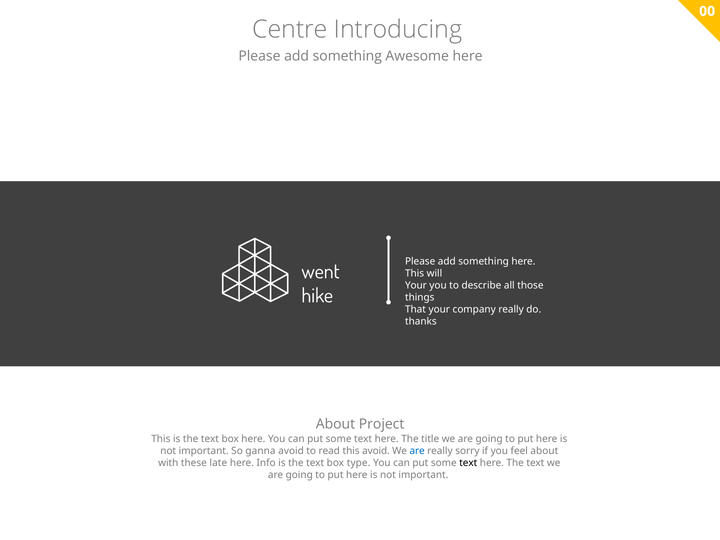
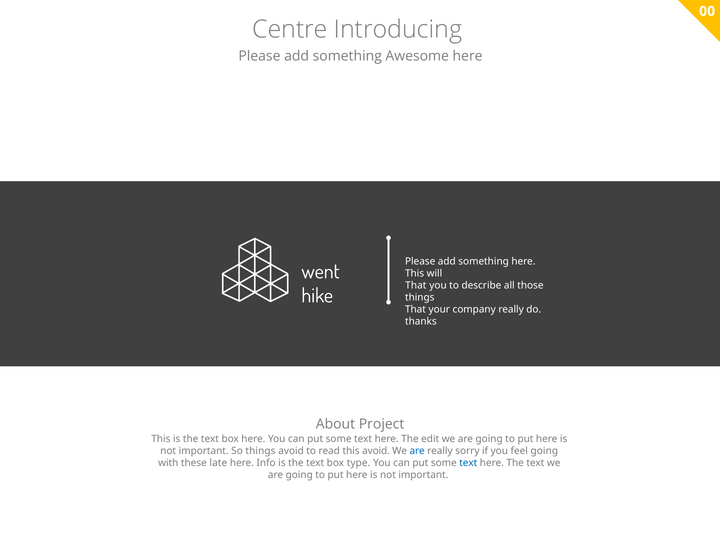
Your at (416, 285): Your -> That
title: title -> edit
So ganna: ganna -> things
feel about: about -> going
text at (468, 463) colour: black -> blue
